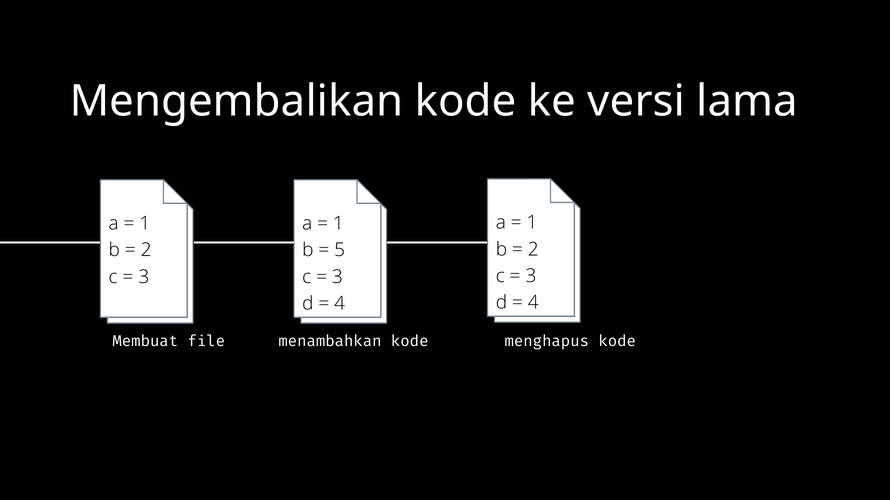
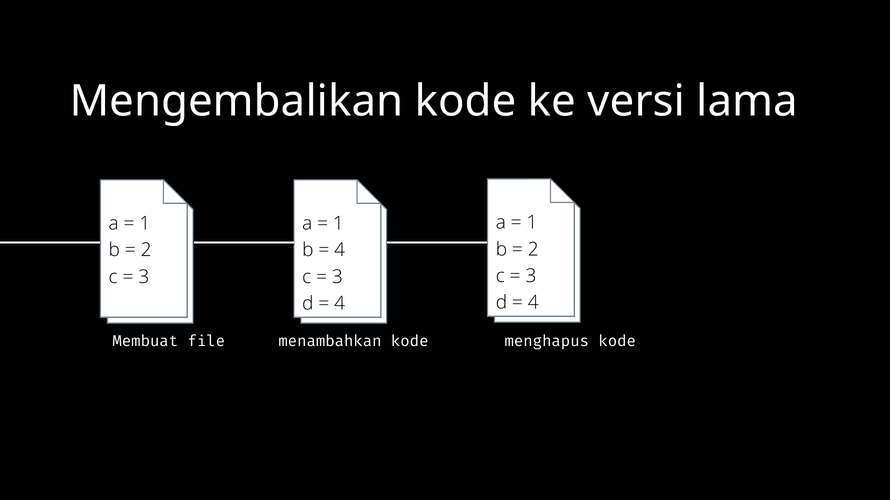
5 at (340, 250): 5 -> 4
